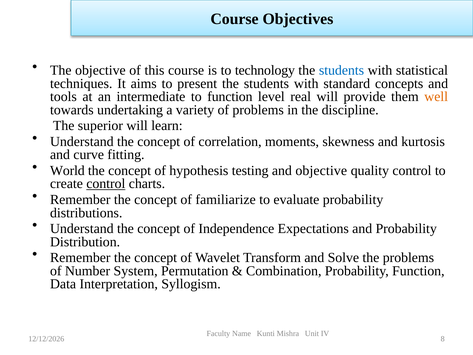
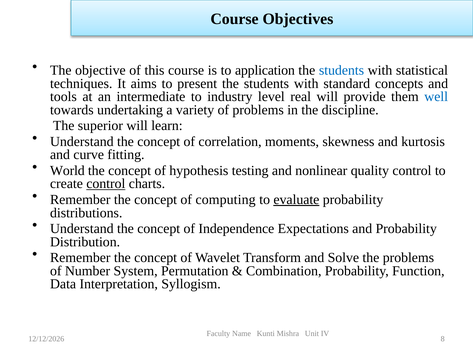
technology: technology -> application
to function: function -> industry
well colour: orange -> blue
and objective: objective -> nonlinear
familiarize: familiarize -> computing
evaluate underline: none -> present
